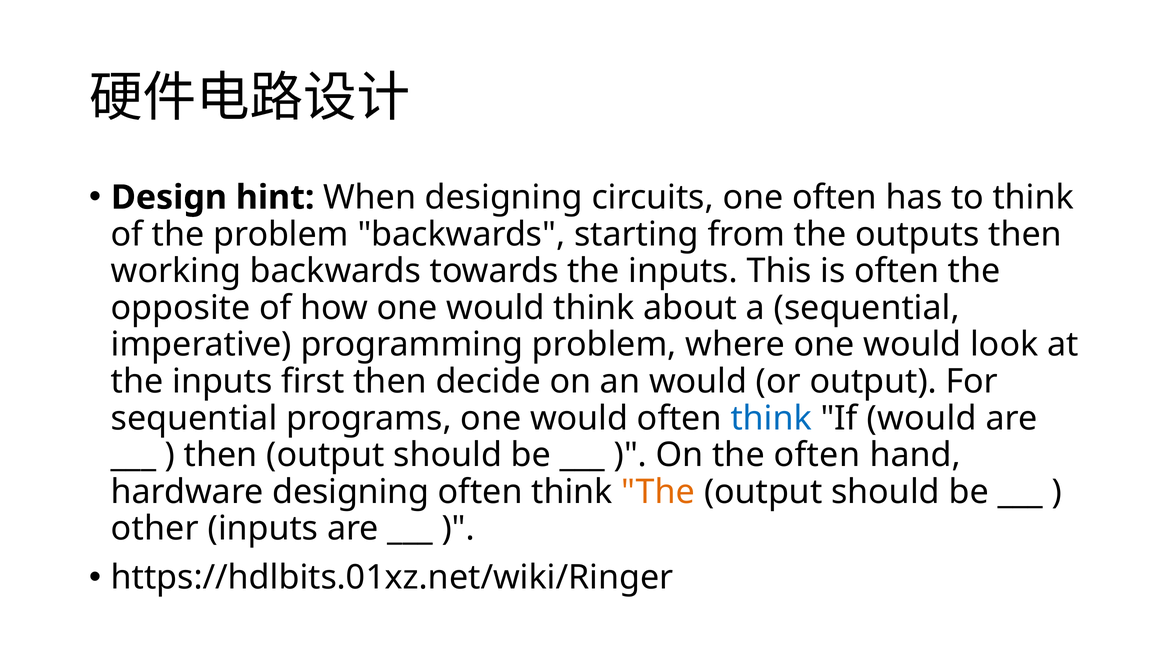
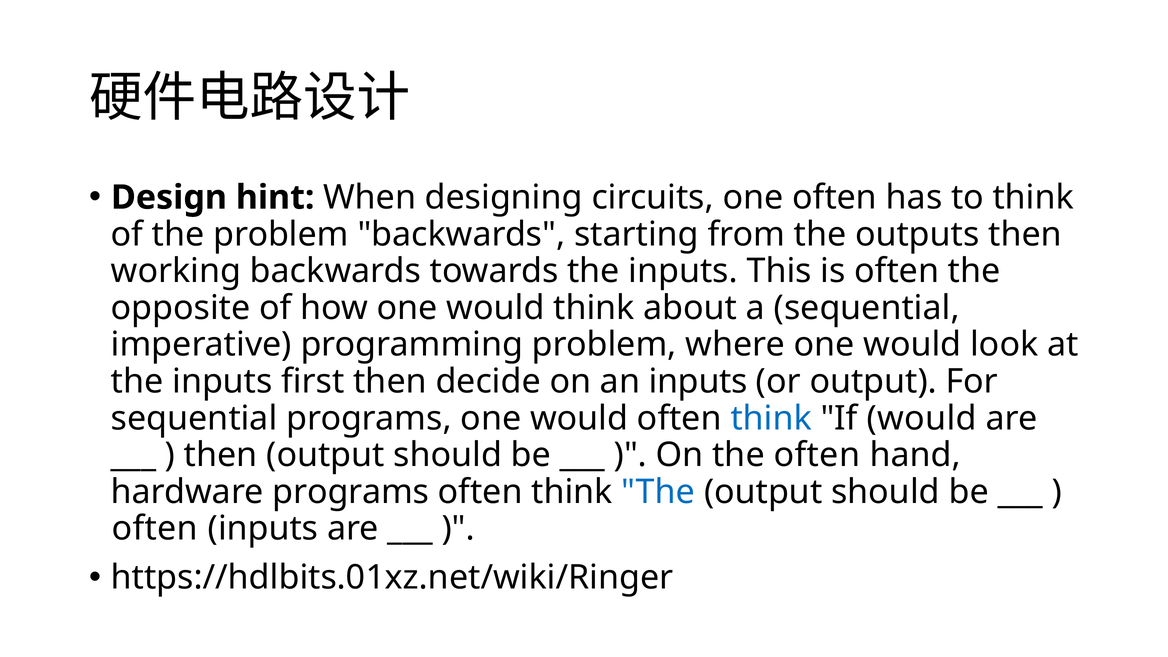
an would: would -> inputs
hardware designing: designing -> programs
The at (658, 492) colour: orange -> blue
other at (155, 529): other -> often
